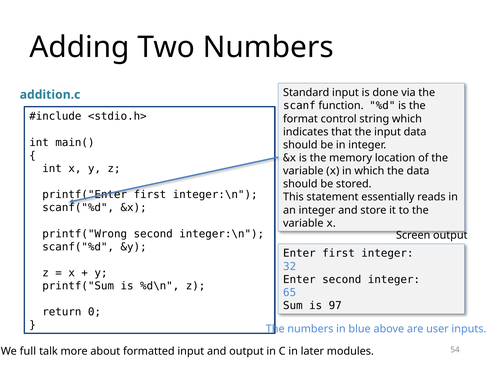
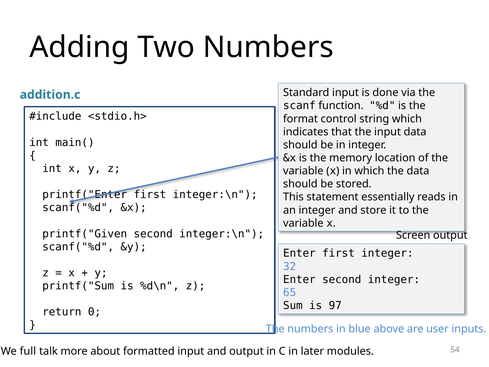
printf("Wrong: printf("Wrong -> printf("Given
